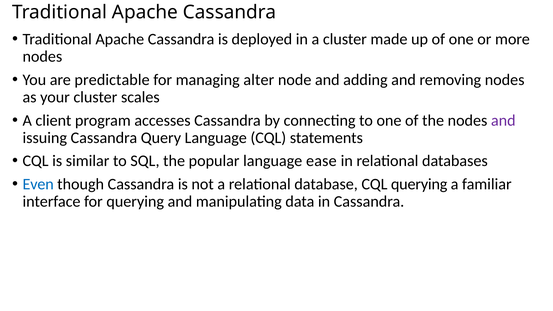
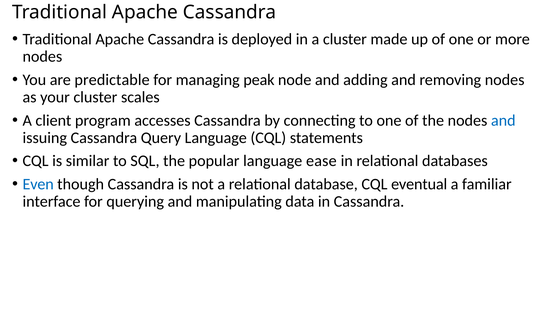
alter: alter -> peak
and at (503, 120) colour: purple -> blue
CQL querying: querying -> eventual
